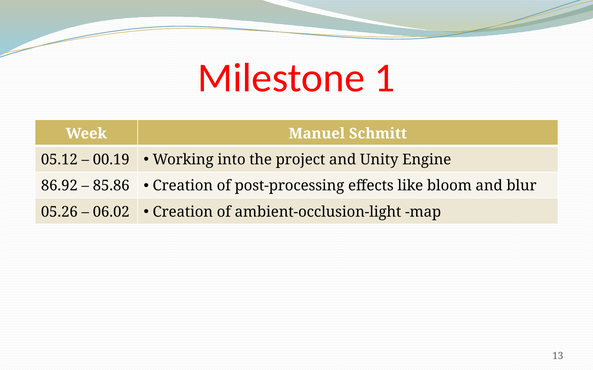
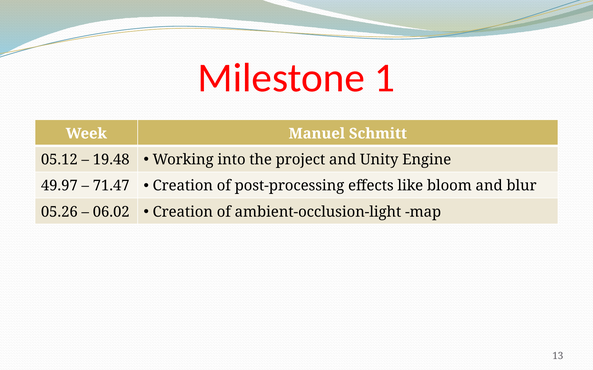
00.19: 00.19 -> 19.48
86.92: 86.92 -> 49.97
85.86: 85.86 -> 71.47
